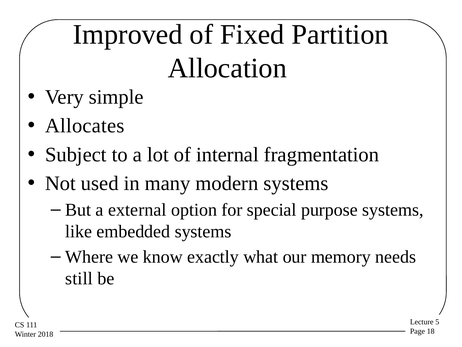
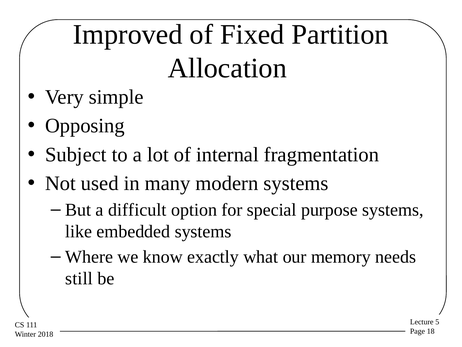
Allocates: Allocates -> Opposing
external: external -> difficult
